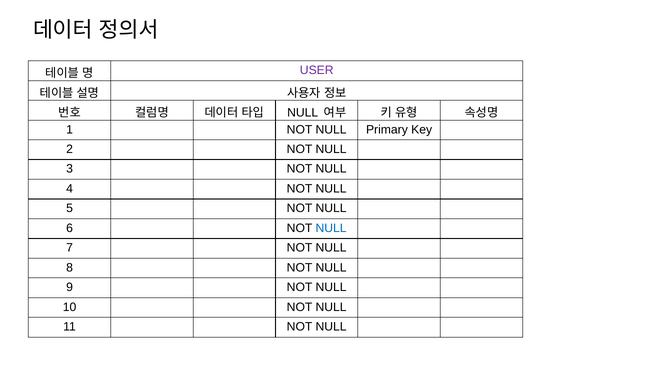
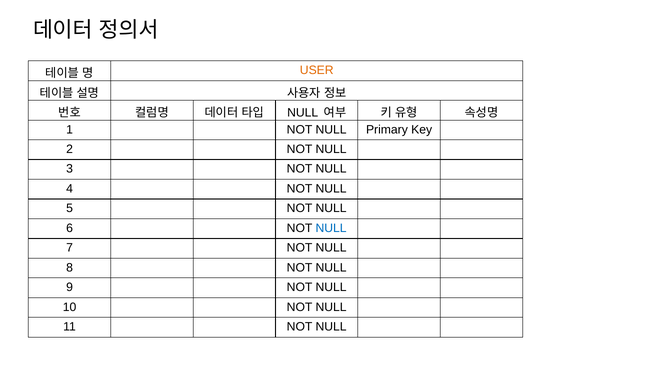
USER colour: purple -> orange
